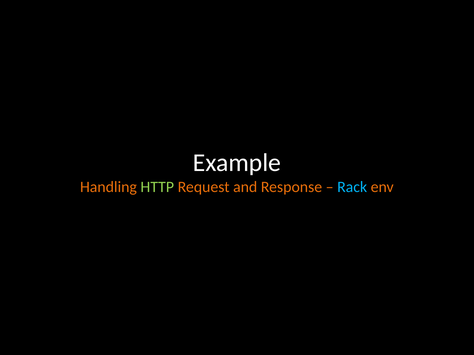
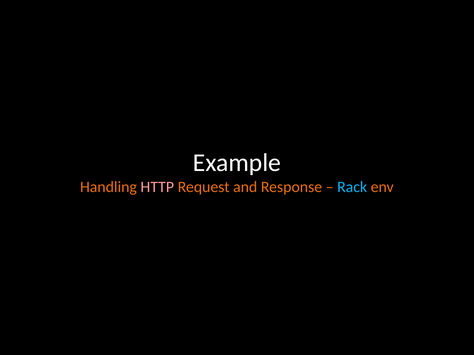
HTTP colour: light green -> pink
